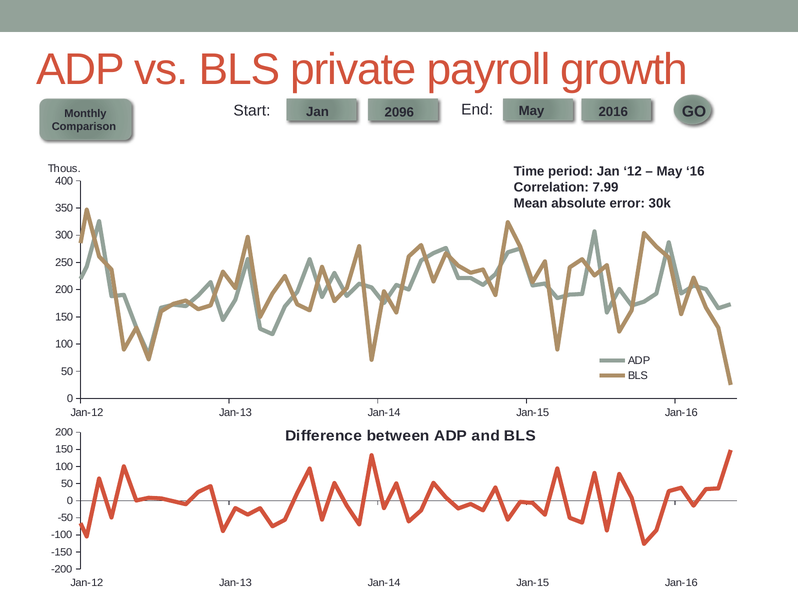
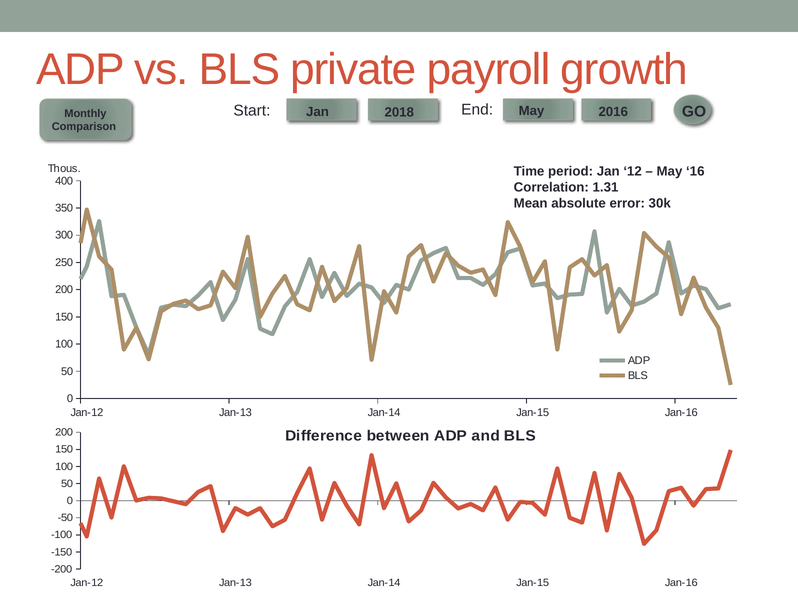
2096: 2096 -> 2018
7.99: 7.99 -> 1.31
